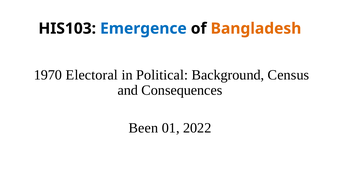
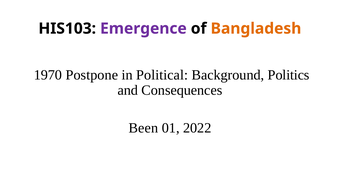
Emergence colour: blue -> purple
Electoral: Electoral -> Postpone
Census: Census -> Politics
